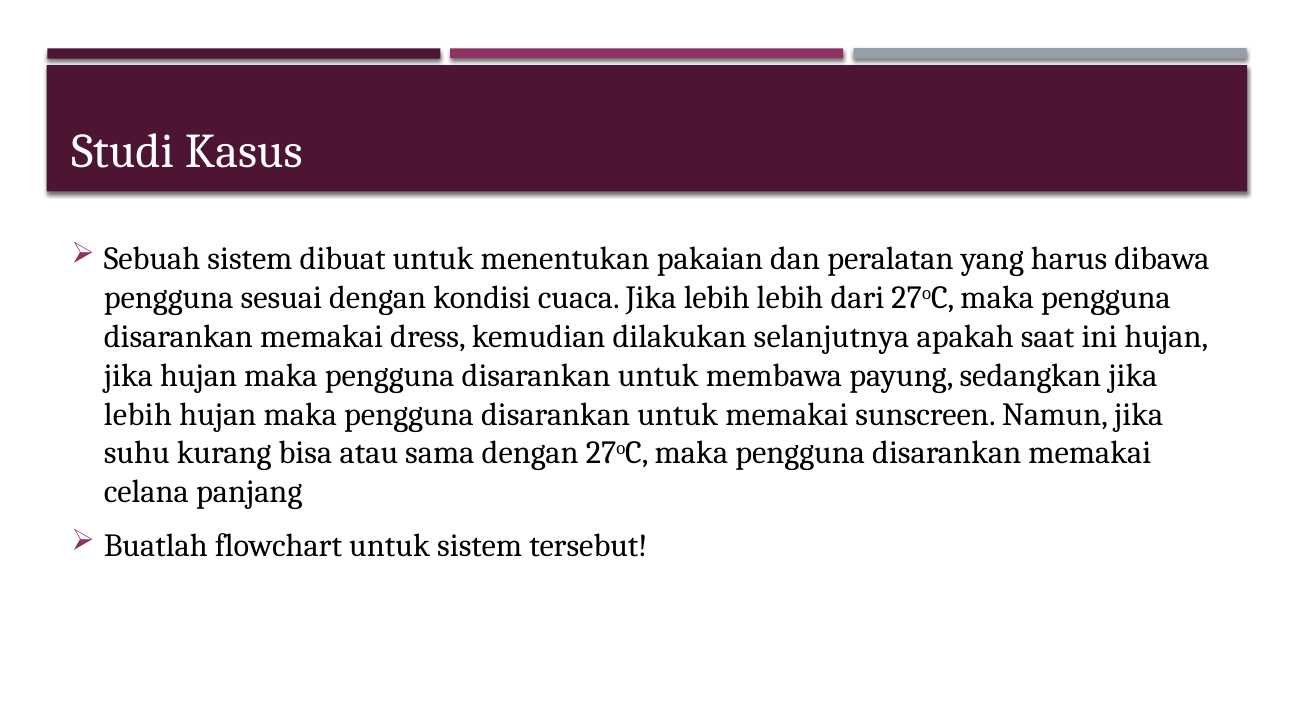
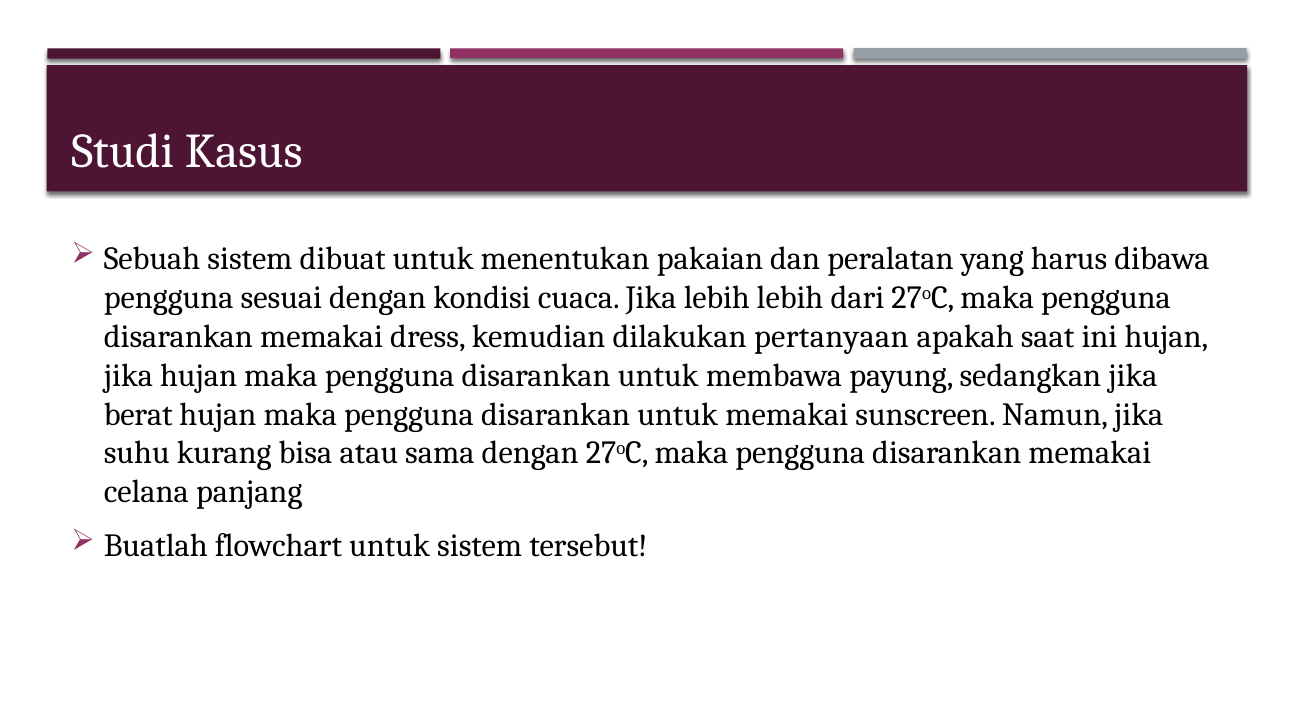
selanjutnya: selanjutnya -> pertanyaan
lebih at (138, 414): lebih -> berat
